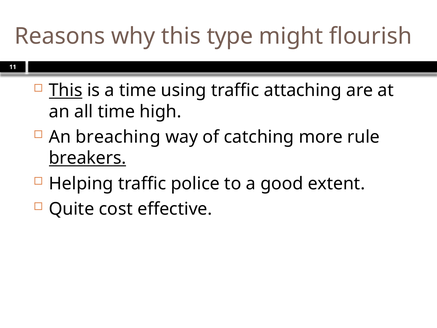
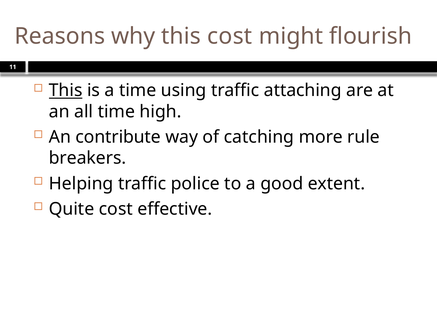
this type: type -> cost
breaching: breaching -> contribute
breakers underline: present -> none
